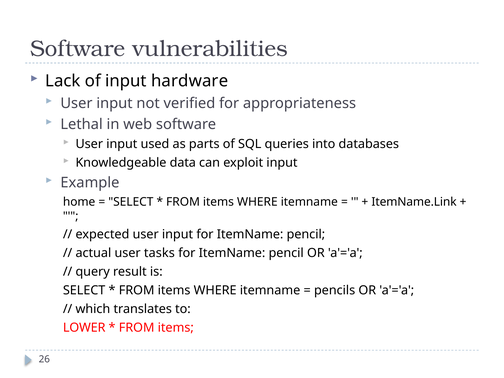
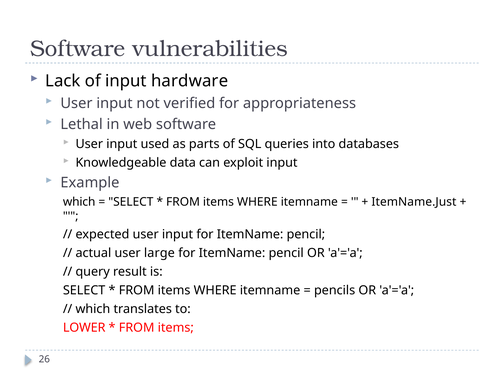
home at (79, 202): home -> which
ItemName.Link: ItemName.Link -> ItemName.Just
tasks: tasks -> large
